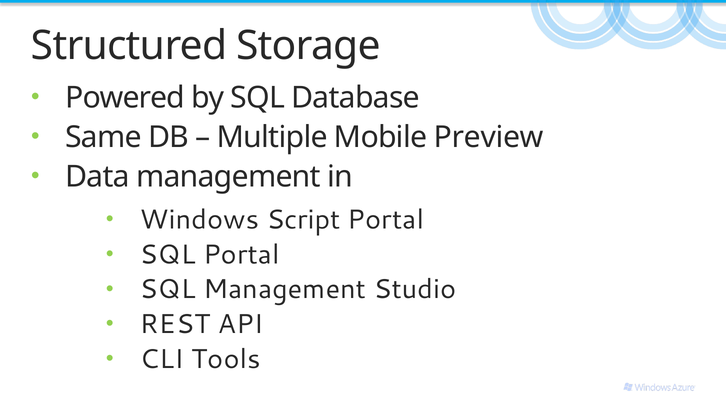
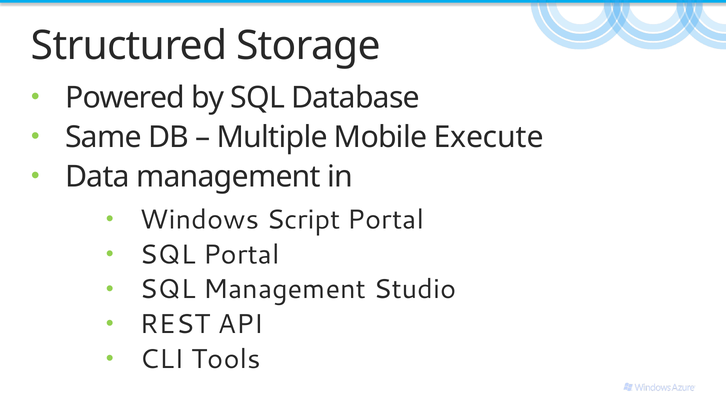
Preview: Preview -> Execute
